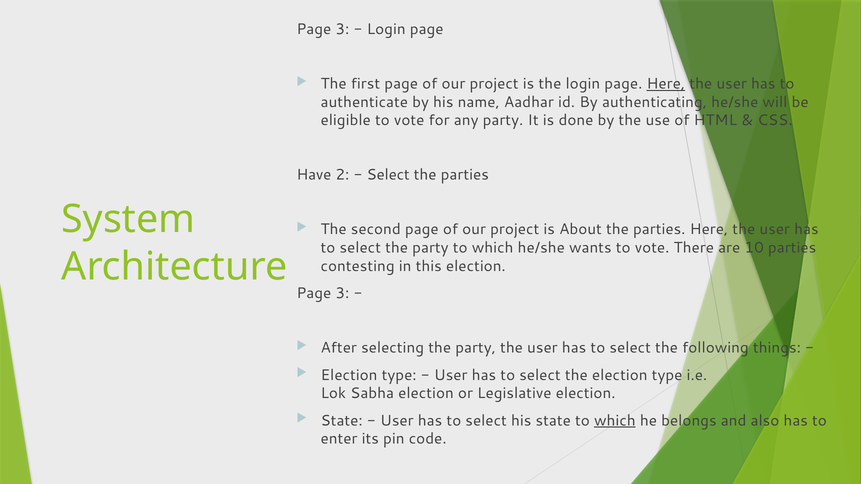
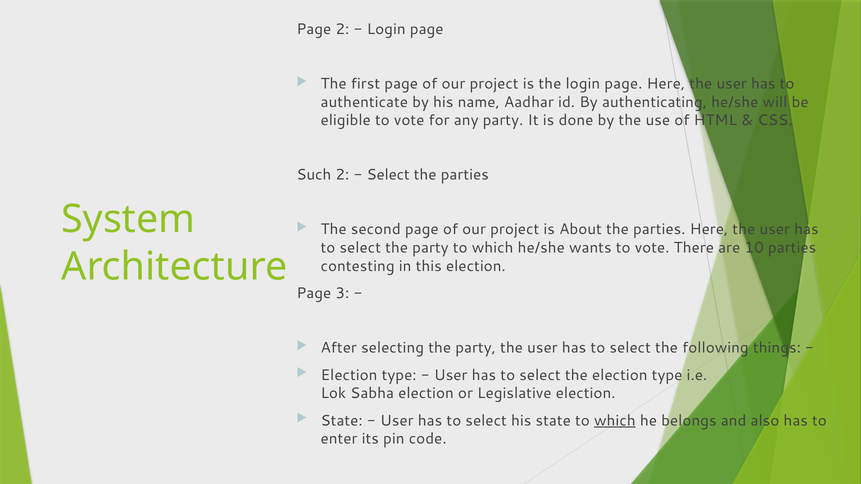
3 at (342, 29): 3 -> 2
Here at (666, 84) underline: present -> none
Have: Have -> Such
